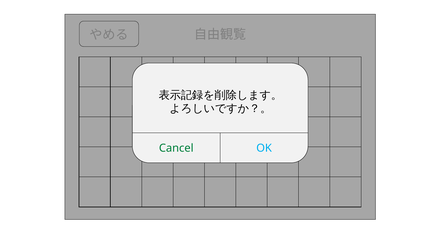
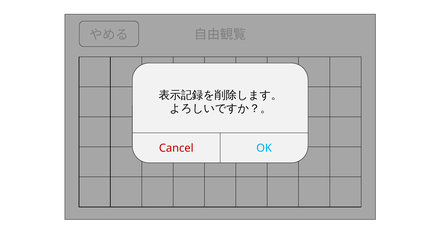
Cancel colour: green -> red
